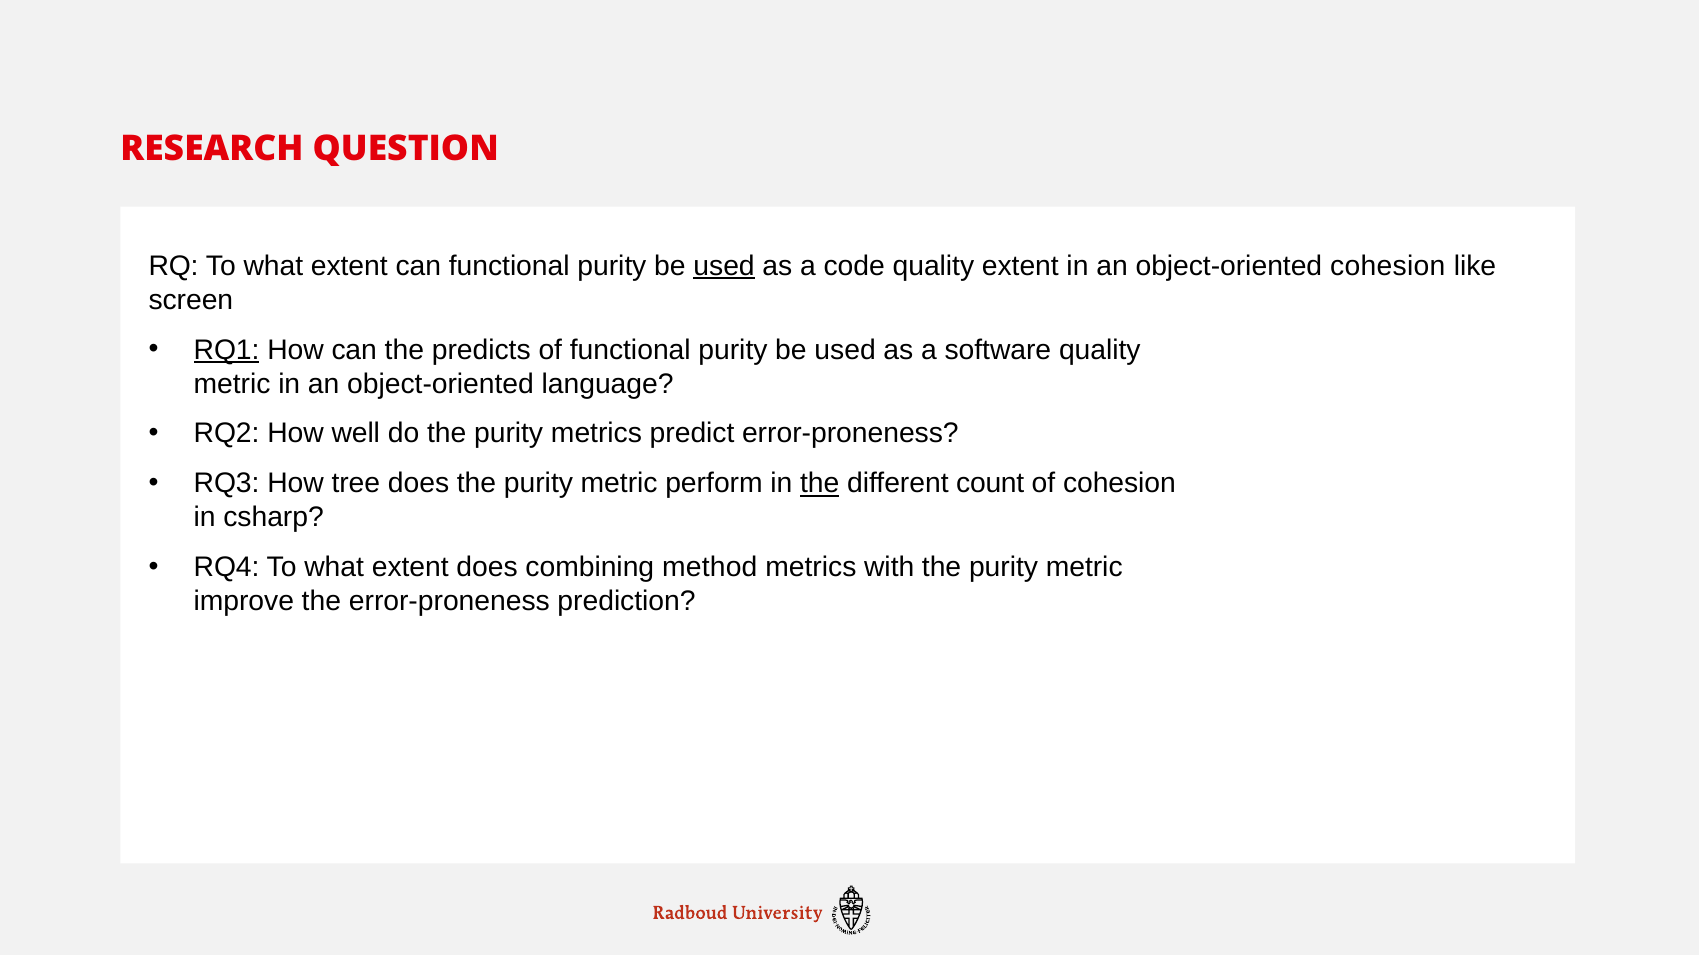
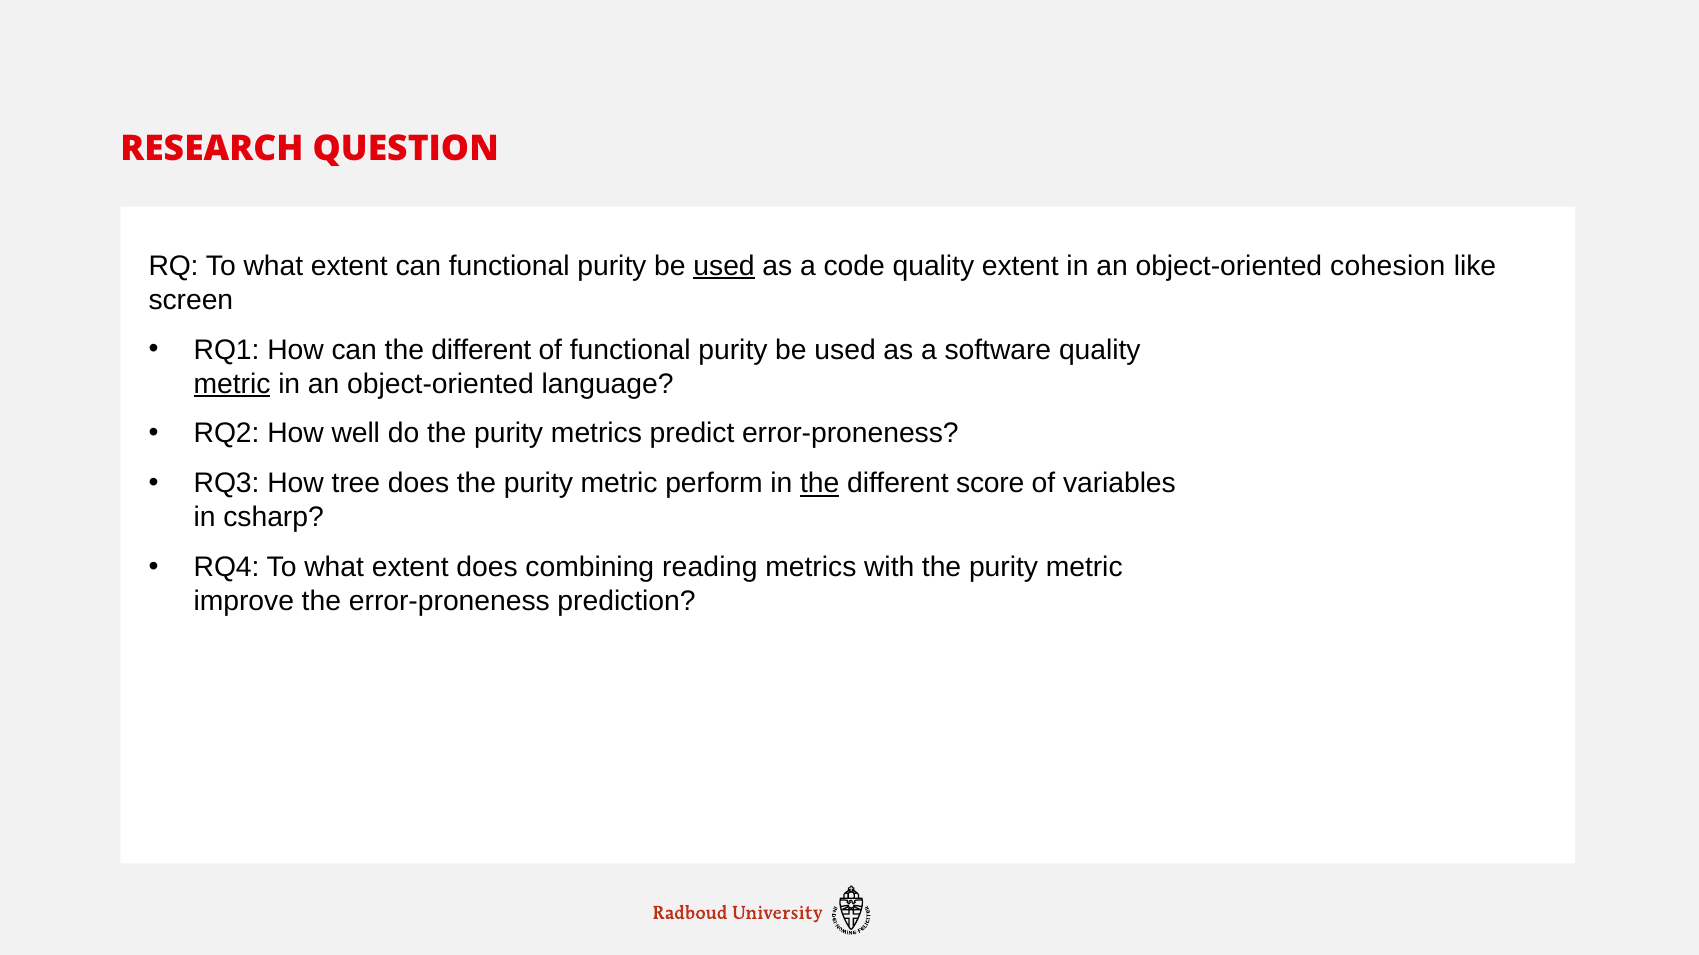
RQ1 underline: present -> none
can the predicts: predicts -> different
metric at (232, 384) underline: none -> present
count: count -> score
of cohesion: cohesion -> variables
method: method -> reading
